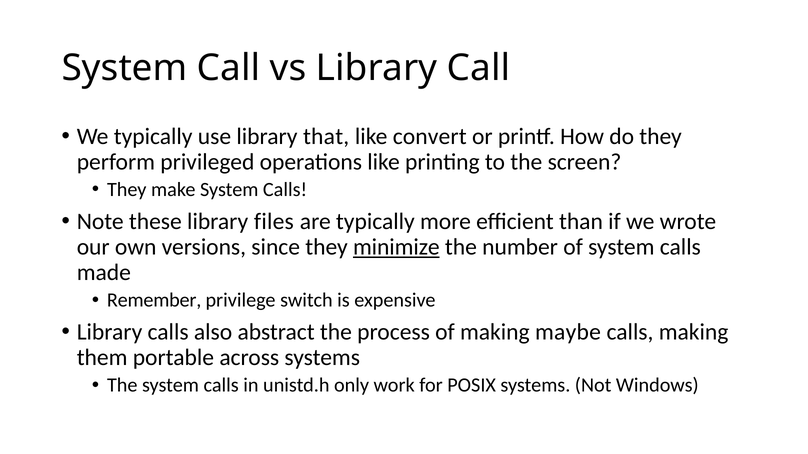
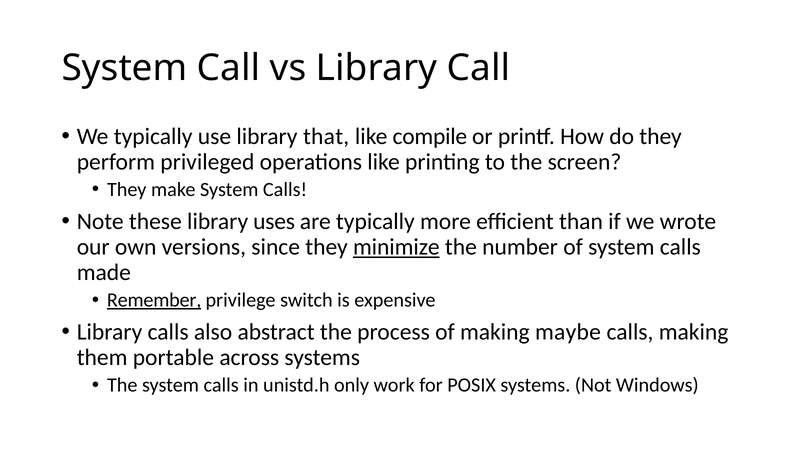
convert: convert -> compile
files: files -> uses
Remember underline: none -> present
